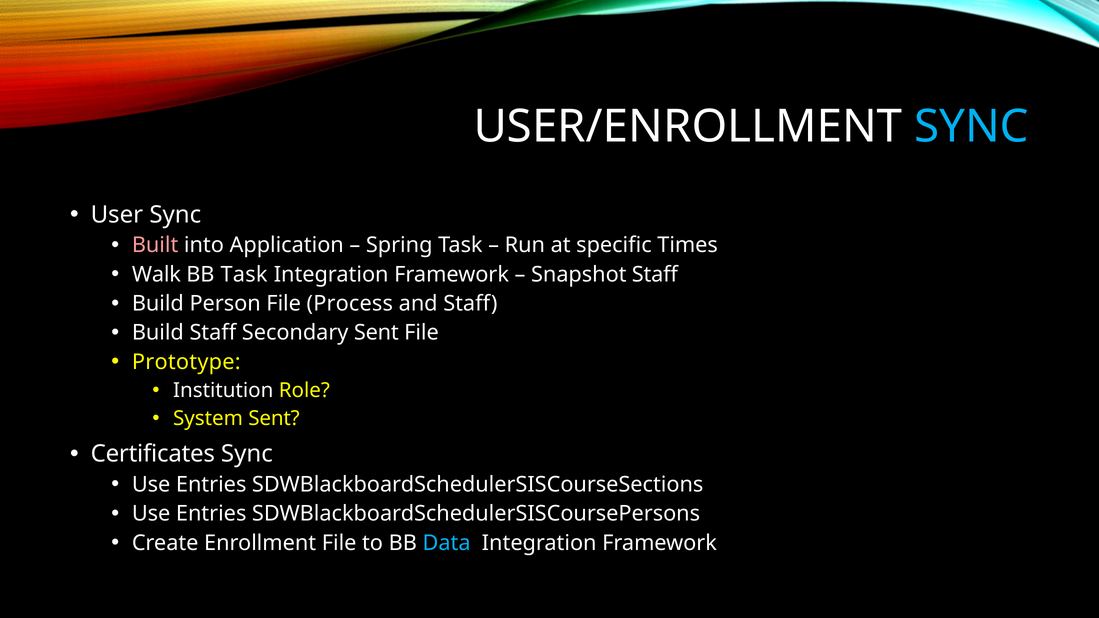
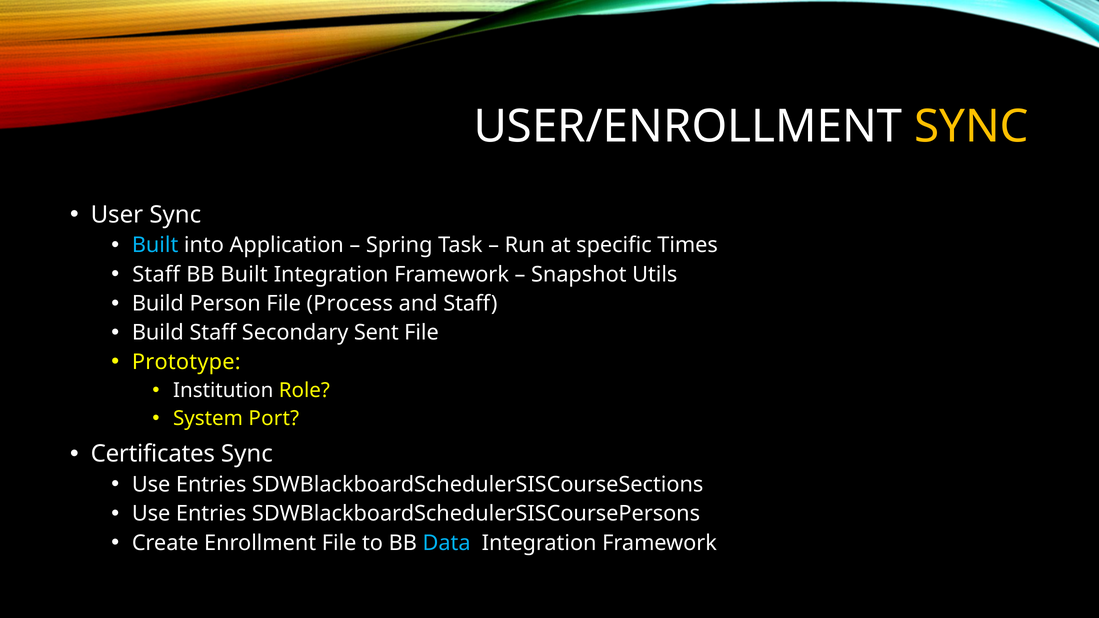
SYNC at (972, 127) colour: light blue -> yellow
Built at (155, 245) colour: pink -> light blue
Walk at (156, 274): Walk -> Staff
BB Task: Task -> Built
Snapshot Staff: Staff -> Utils
System Sent: Sent -> Port
